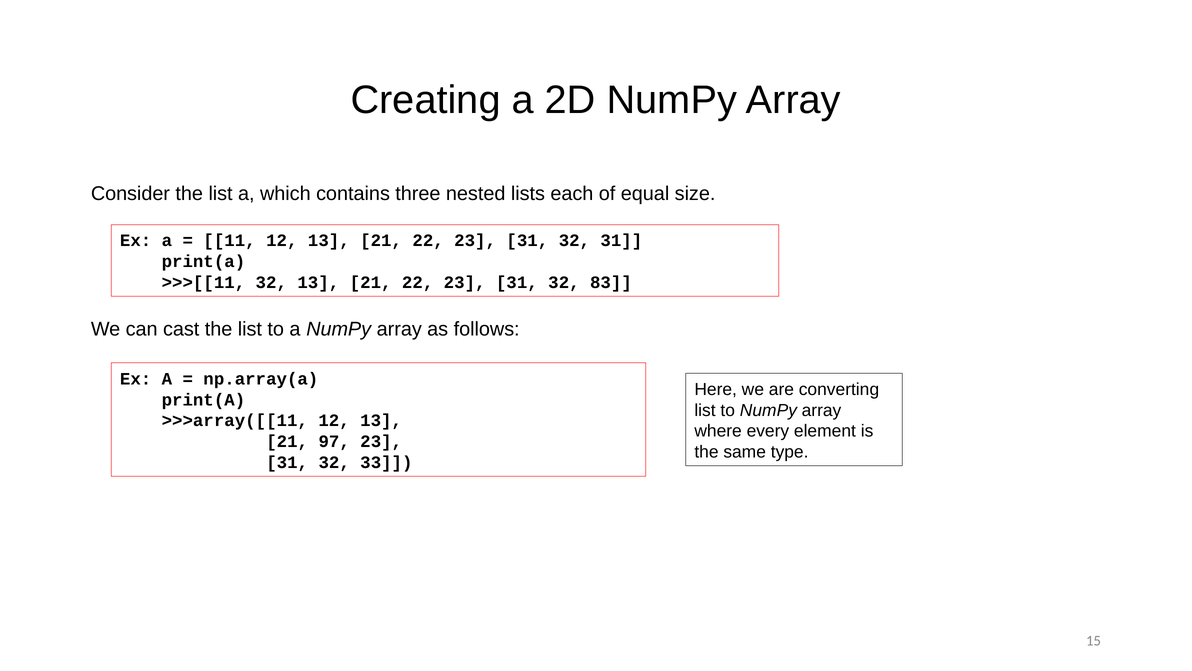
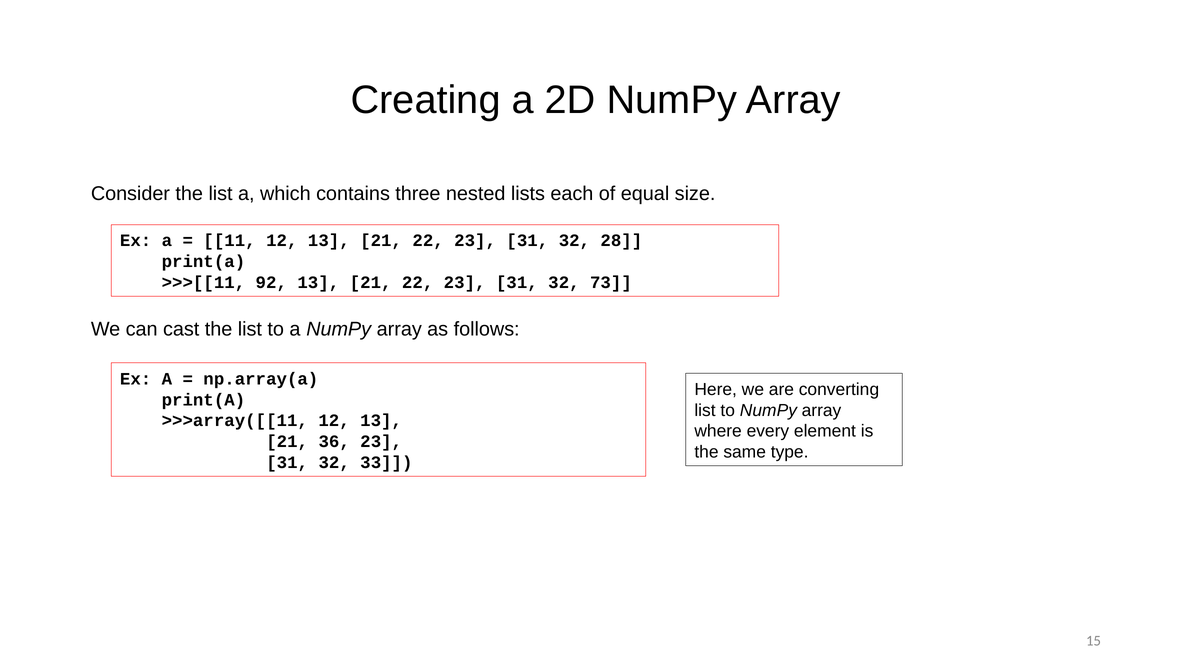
32 31: 31 -> 28
>>>[[11 32: 32 -> 92
83: 83 -> 73
97: 97 -> 36
